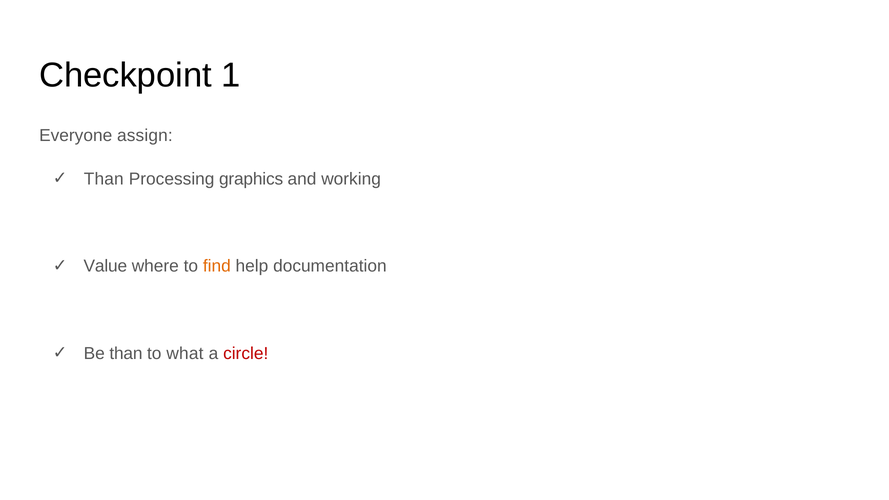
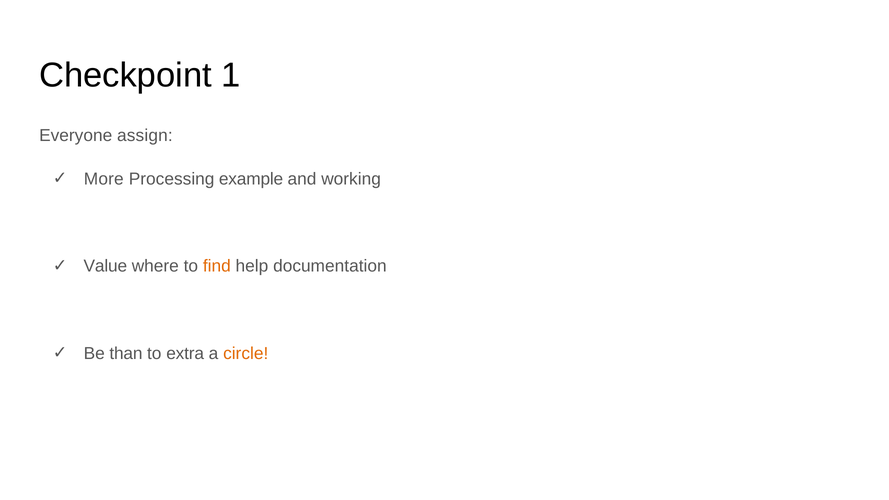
Than at (104, 179): Than -> More
graphics: graphics -> example
what: what -> extra
circle colour: red -> orange
